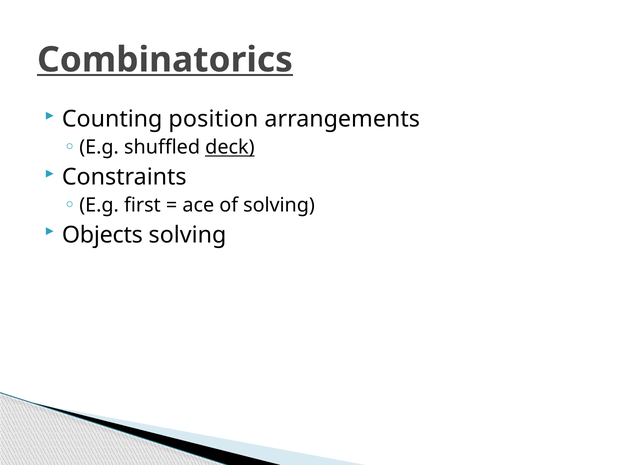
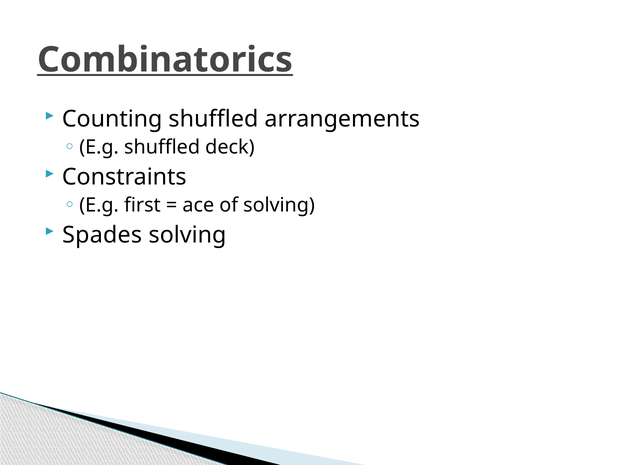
Counting position: position -> shuffled
deck underline: present -> none
Objects: Objects -> Spades
